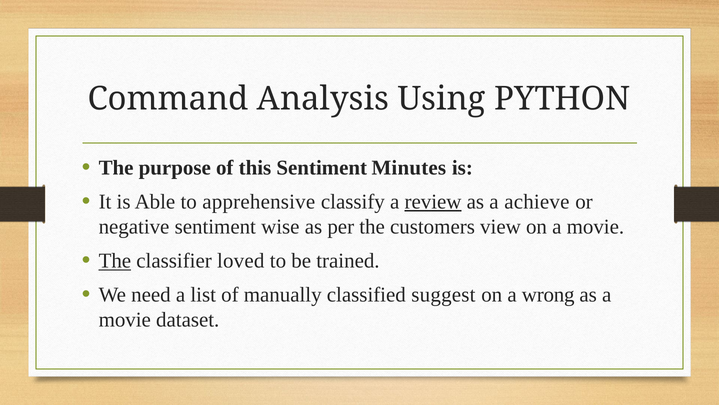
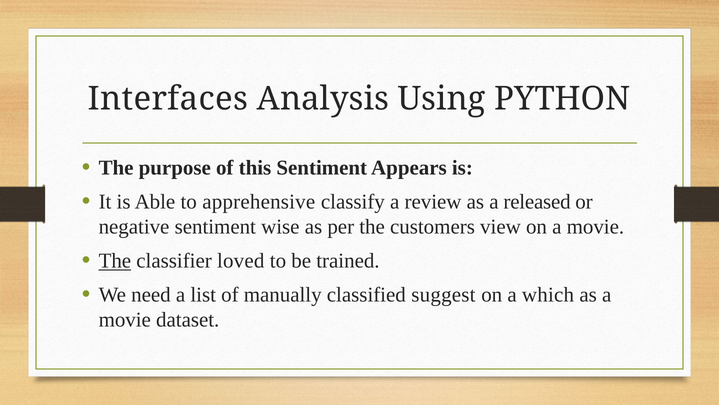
Command: Command -> Interfaces
Minutes: Minutes -> Appears
review underline: present -> none
achieve: achieve -> released
wrong: wrong -> which
